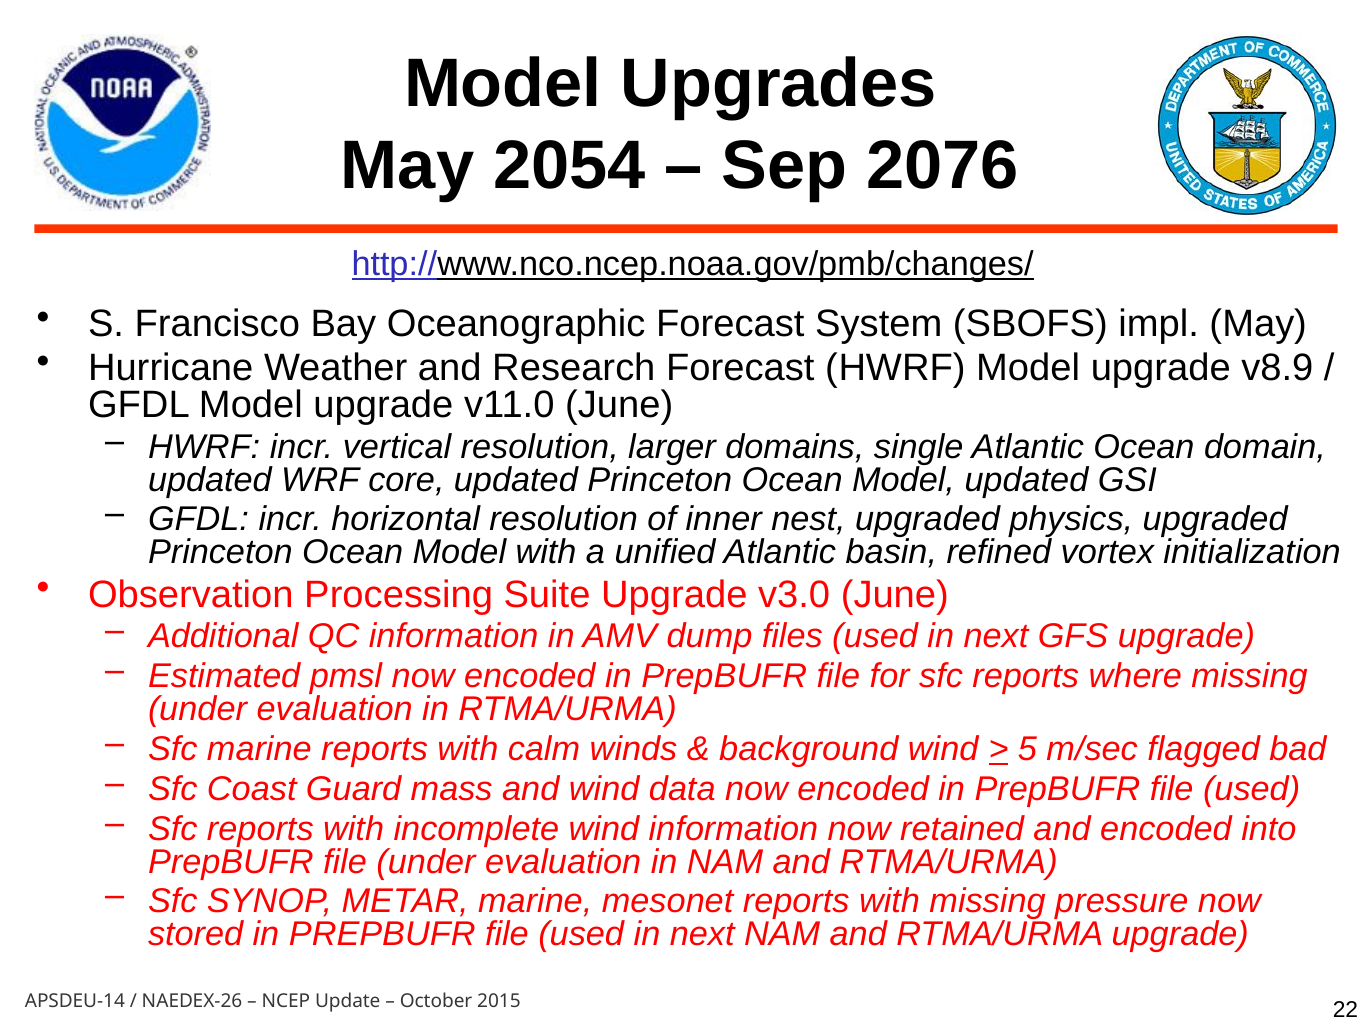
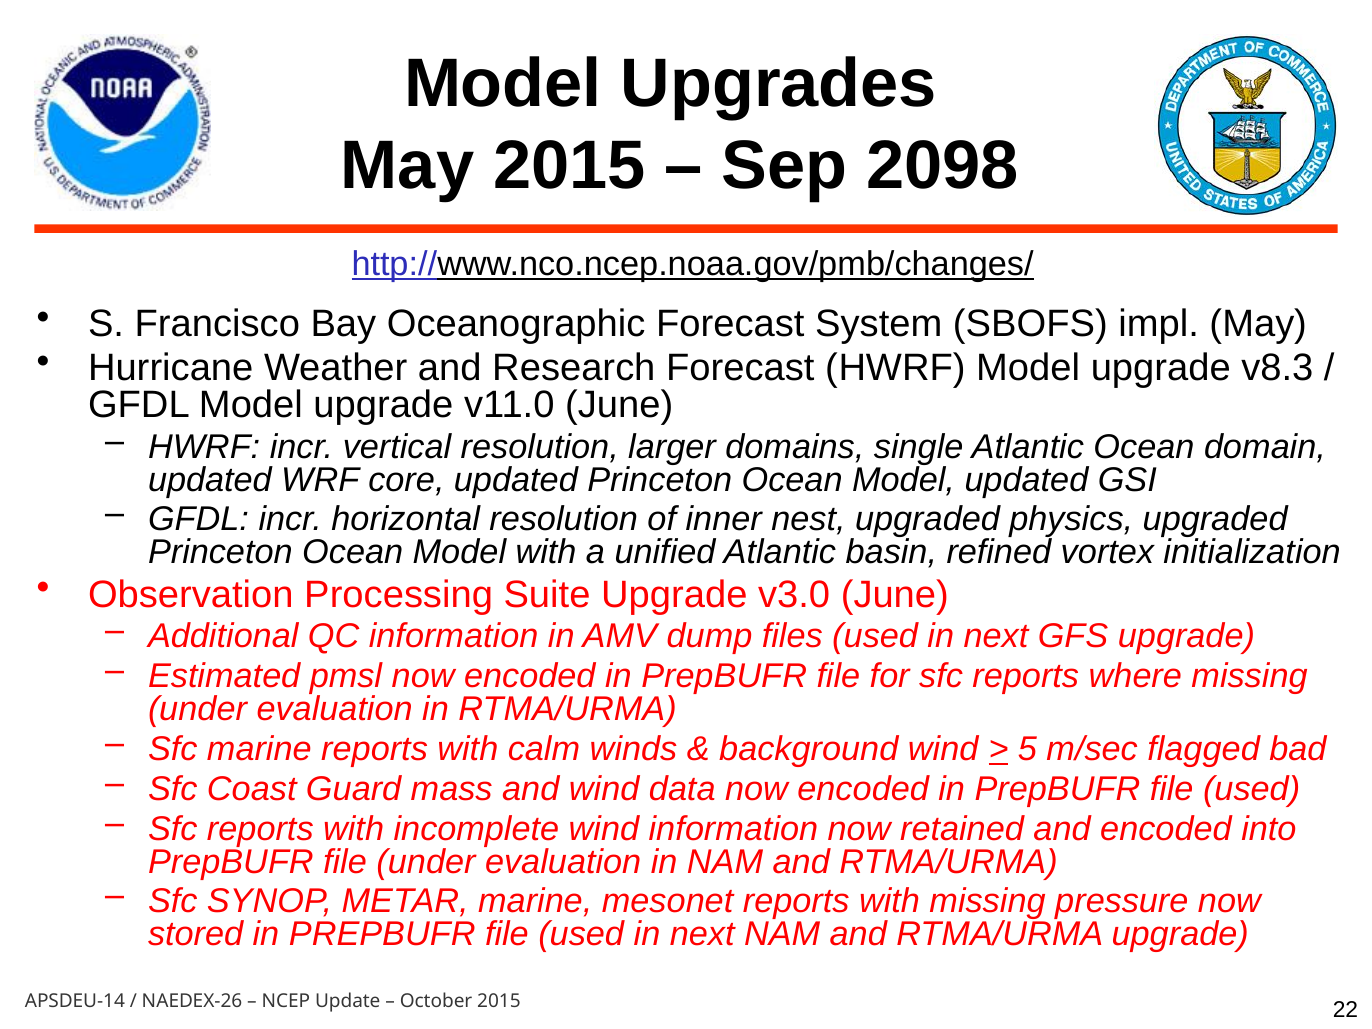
May 2054: 2054 -> 2015
2076: 2076 -> 2098
v8.9: v8.9 -> v8.3
